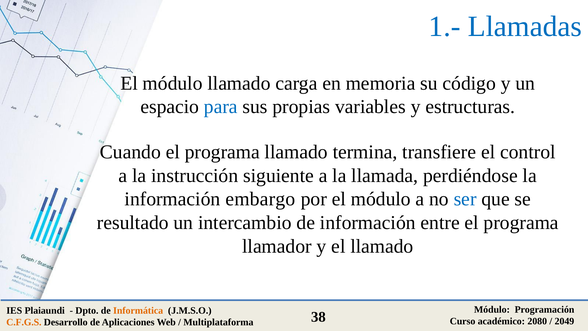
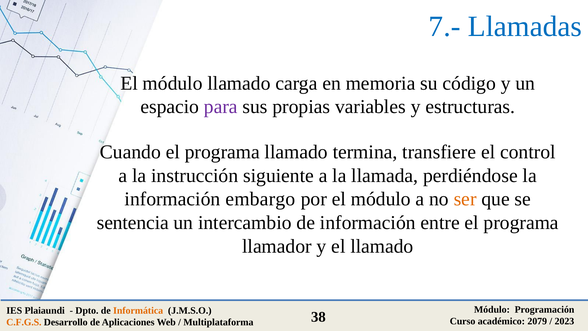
1.-: 1.- -> 7.-
para colour: blue -> purple
ser colour: blue -> orange
resultado: resultado -> sentencia
2080: 2080 -> 2079
2049: 2049 -> 2023
